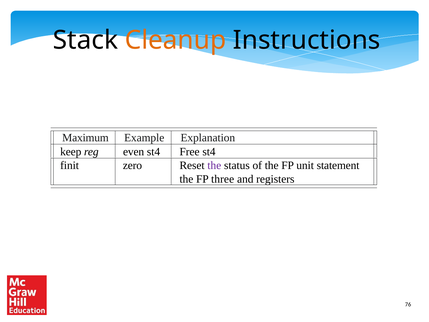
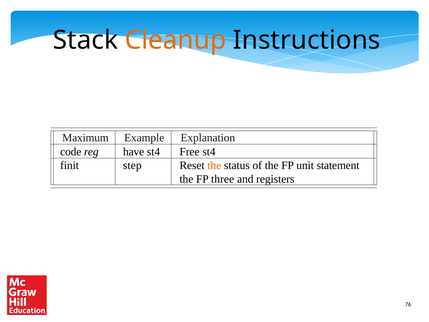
keep: keep -> code
even: even -> have
zero: zero -> step
the at (214, 165) colour: purple -> orange
